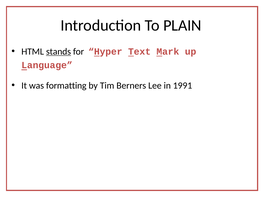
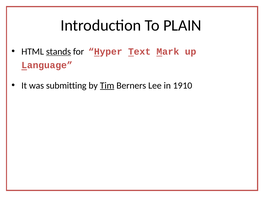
formatting: formatting -> submitting
Tim underline: none -> present
1991: 1991 -> 1910
